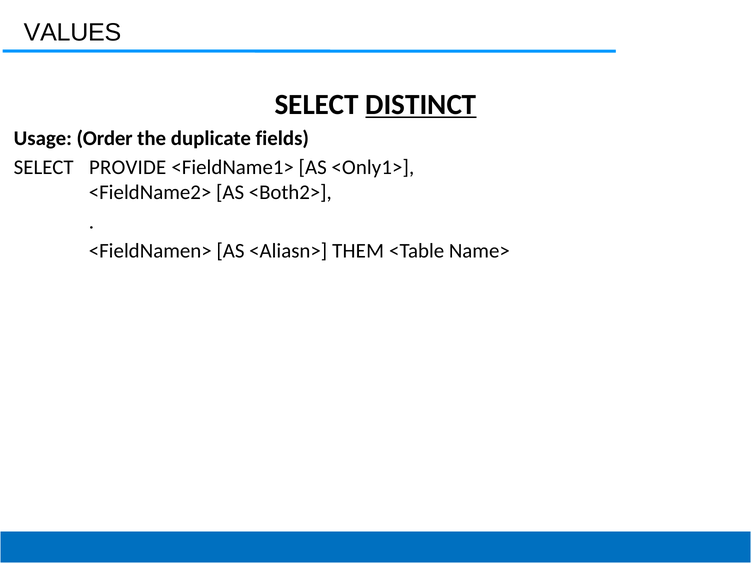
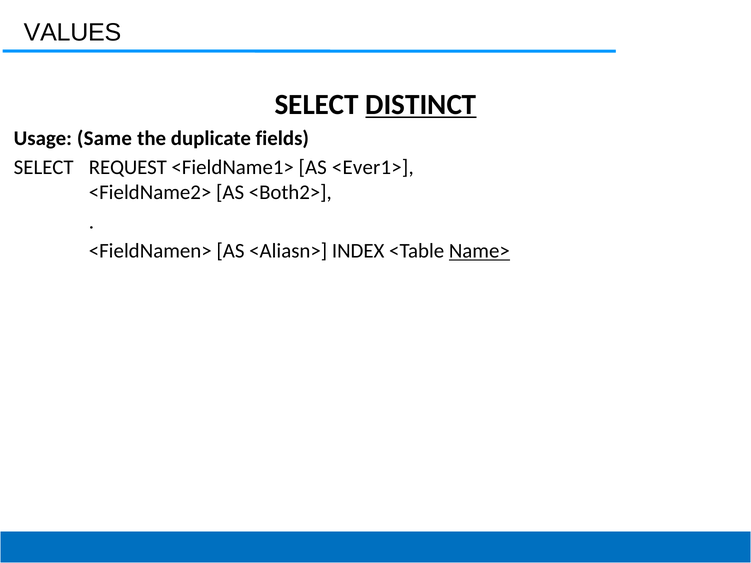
Order: Order -> Same
PROVIDE: PROVIDE -> REQUEST
<Only1>: <Only1> -> <Ever1>
THEM: THEM -> INDEX
Name> underline: none -> present
